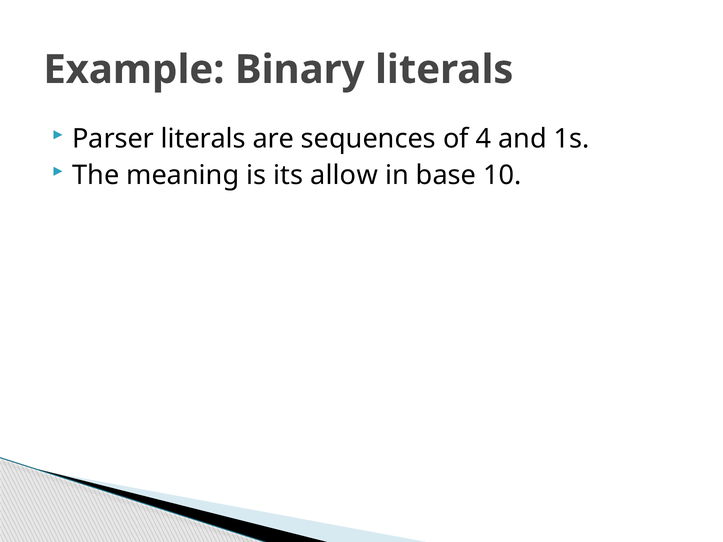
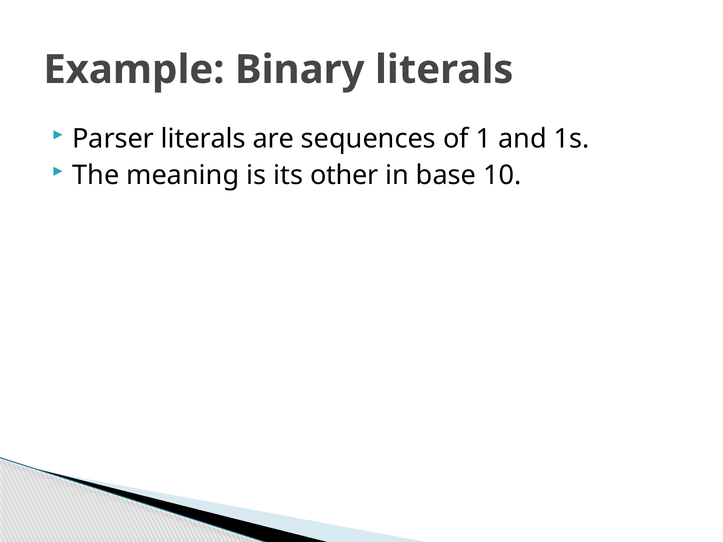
4: 4 -> 1
allow: allow -> other
